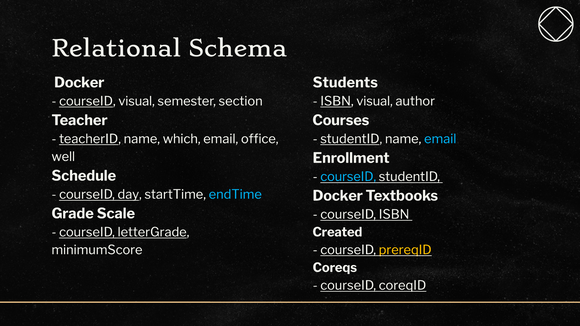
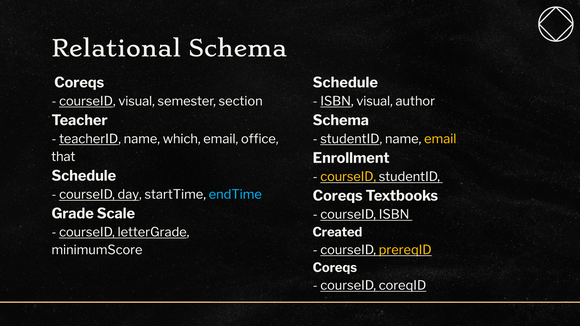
Docker at (79, 83): Docker -> Coreqs
Students at (345, 83): Students -> Schedule
Courses at (341, 120): Courses -> Schema
email at (440, 139) colour: light blue -> yellow
well: well -> that
courseID at (348, 177) colour: light blue -> yellow
Docker at (338, 196): Docker -> Coreqs
